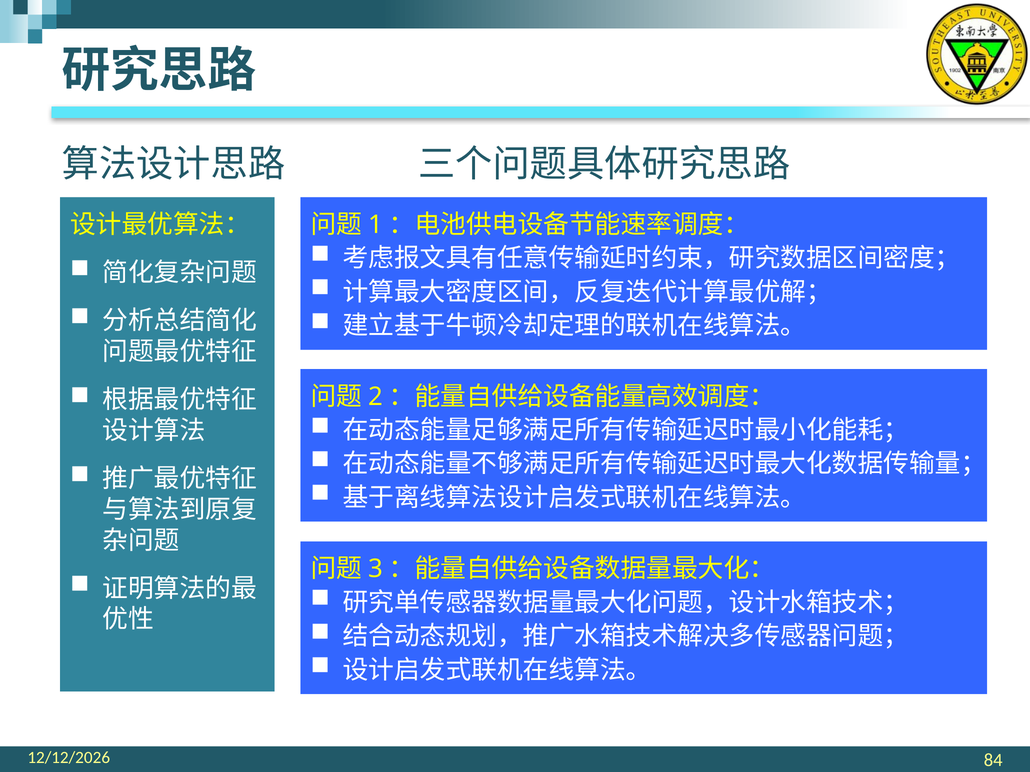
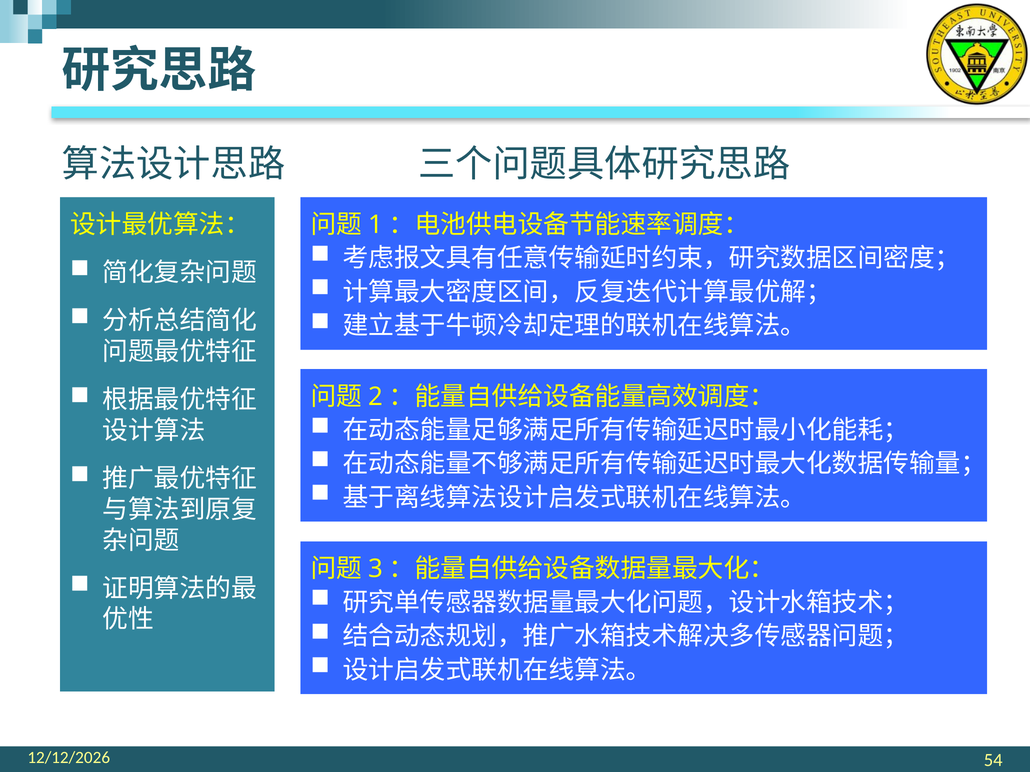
84: 84 -> 54
